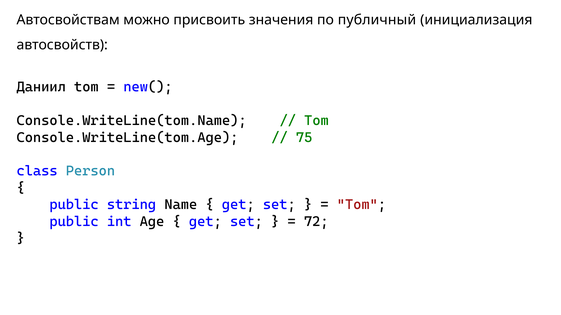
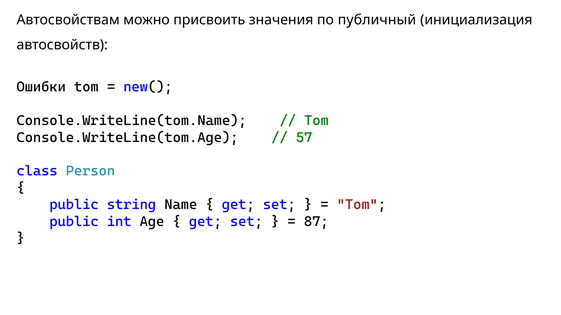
Даниил: Даниил -> Ошибки
75: 75 -> 57
72: 72 -> 87
